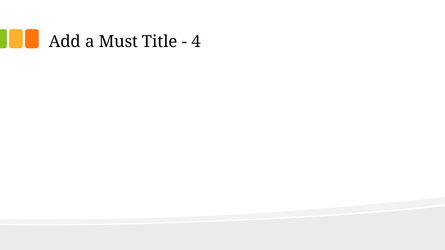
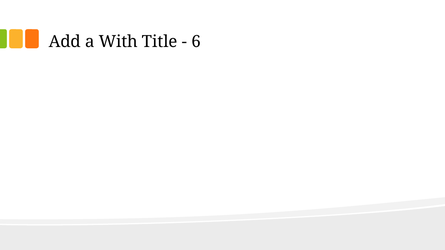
Must: Must -> With
4: 4 -> 6
